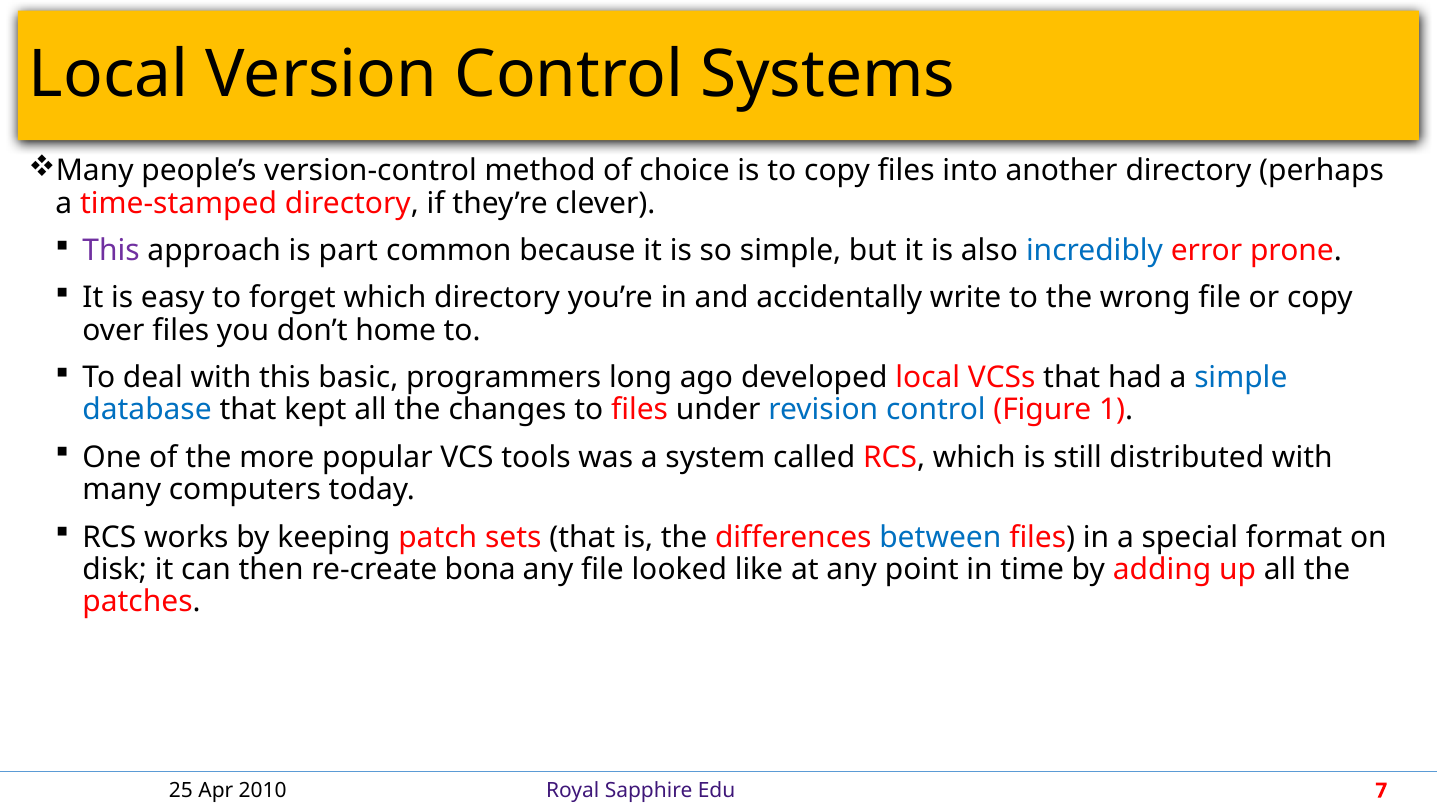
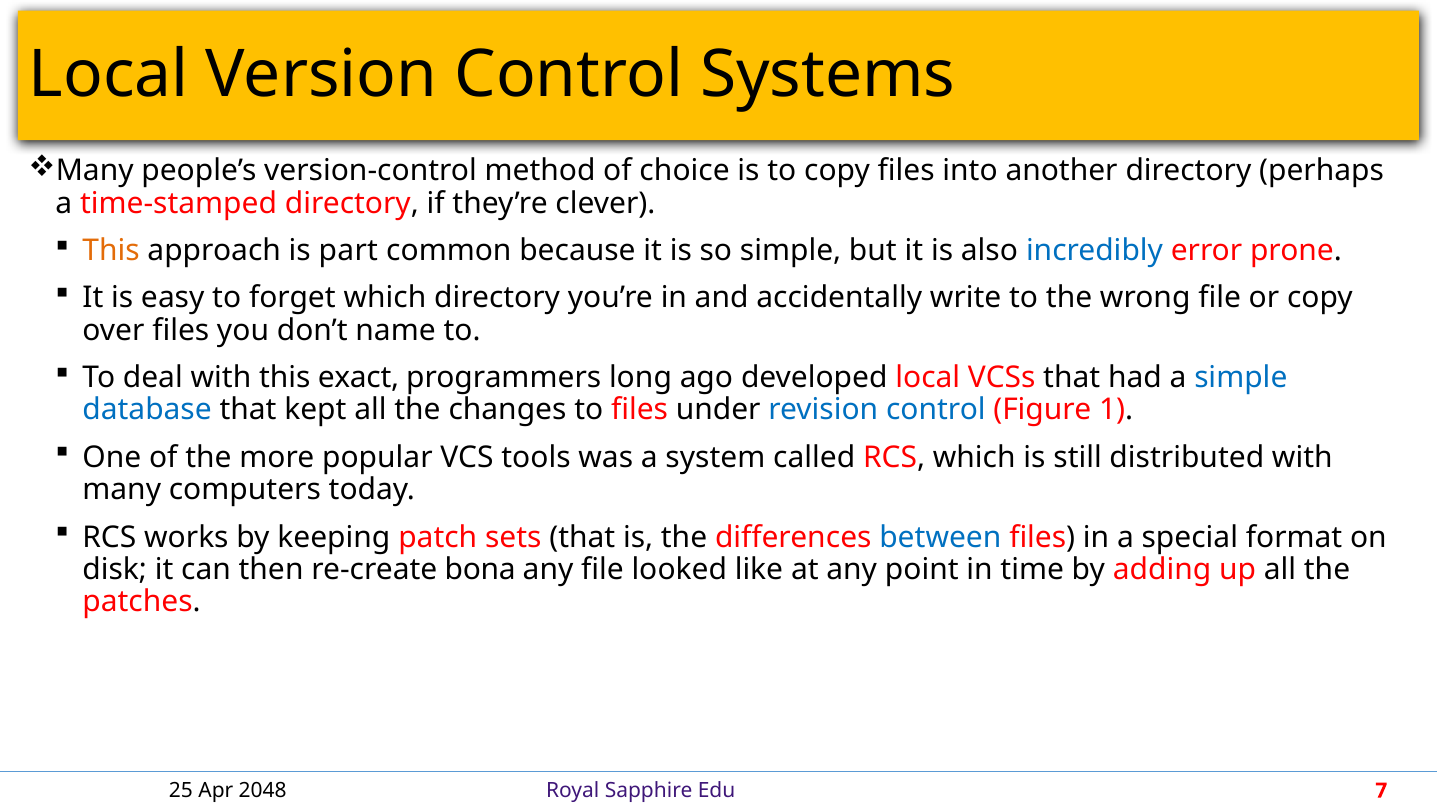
This at (111, 250) colour: purple -> orange
home: home -> name
basic: basic -> exact
2010: 2010 -> 2048
